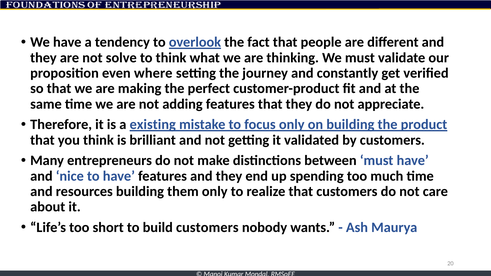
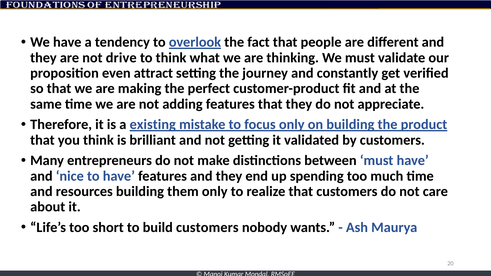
solve: solve -> drive
where: where -> attract
